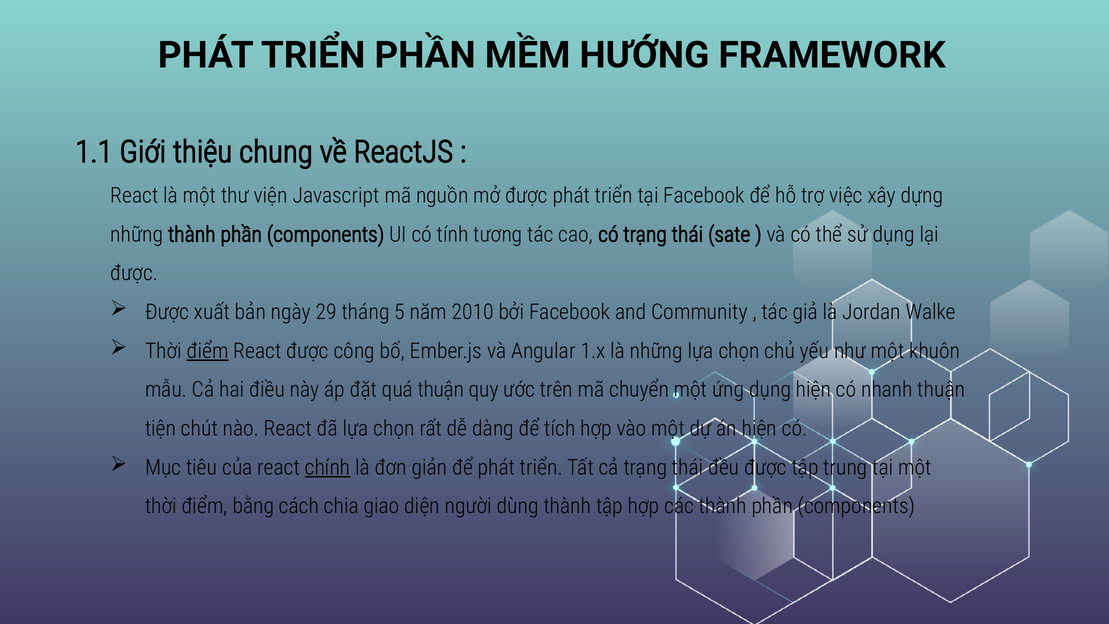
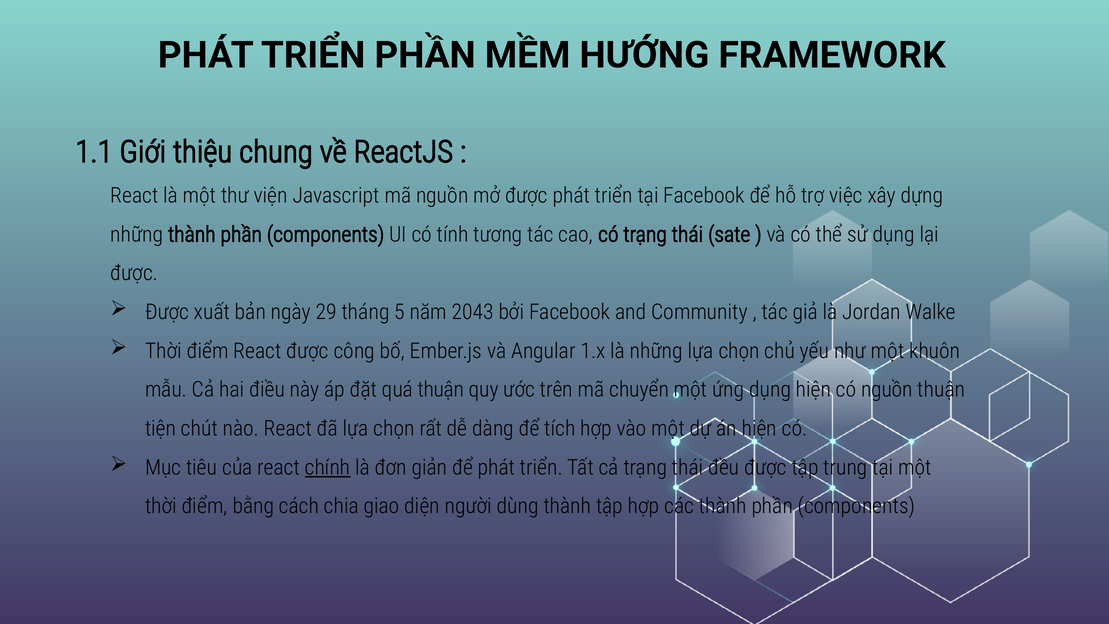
2010: 2010 -> 2043
điểm at (208, 351) underline: present -> none
có nhanh: nhanh -> nguồn
